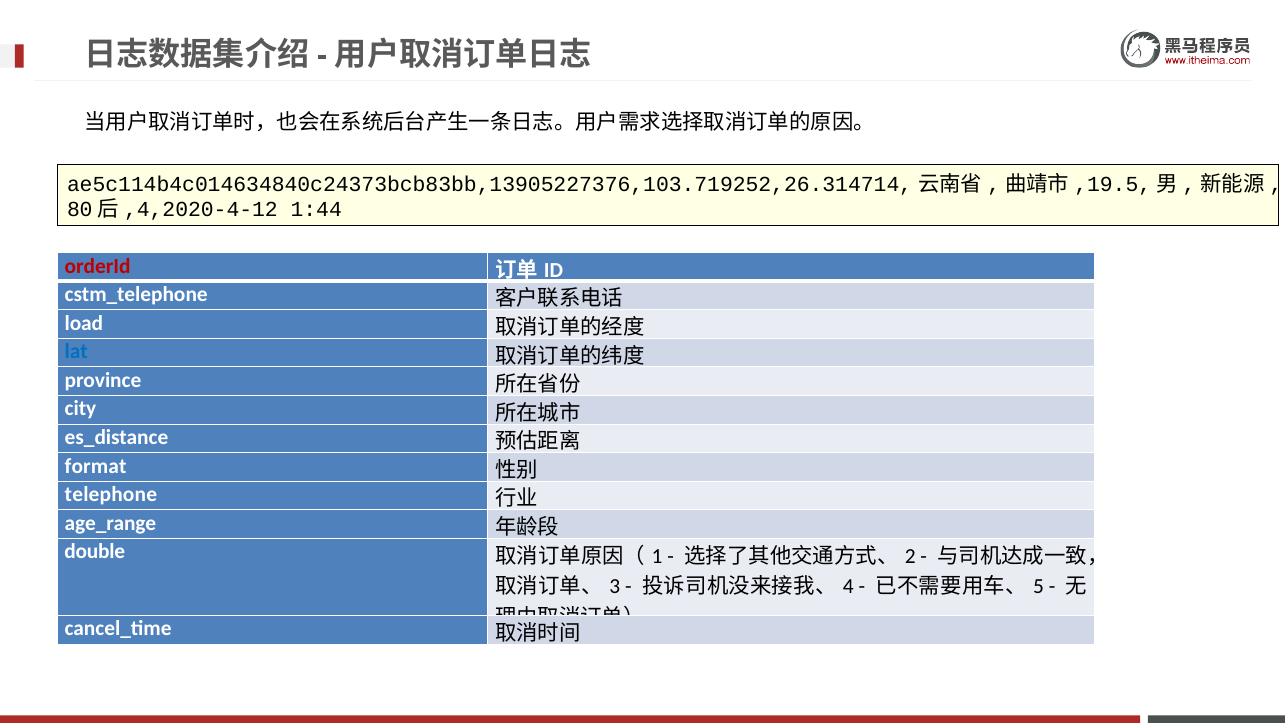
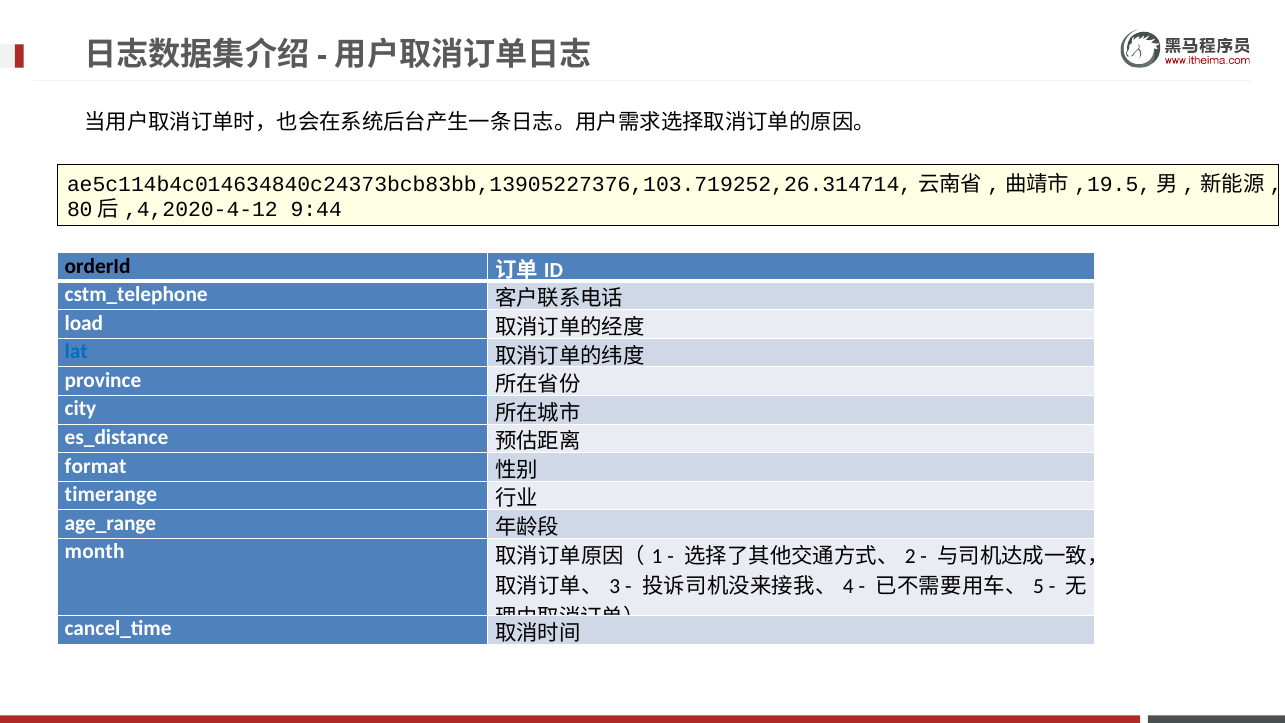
1:44: 1:44 -> 9:44
orderId colour: red -> black
telephone: telephone -> timerange
double: double -> month
